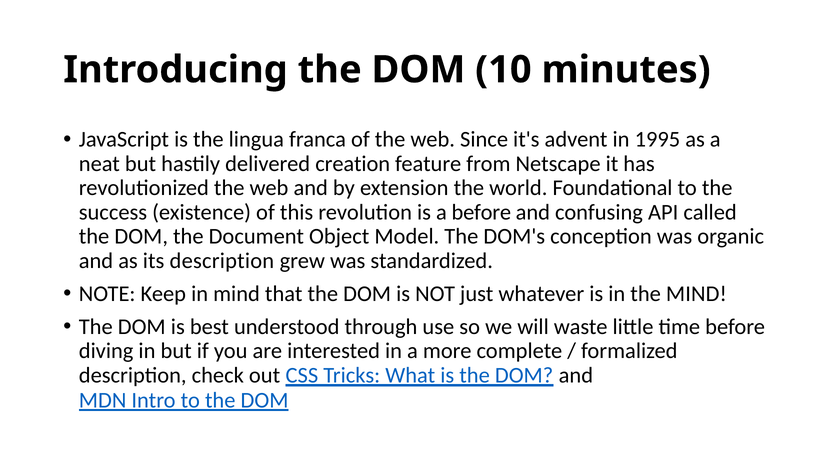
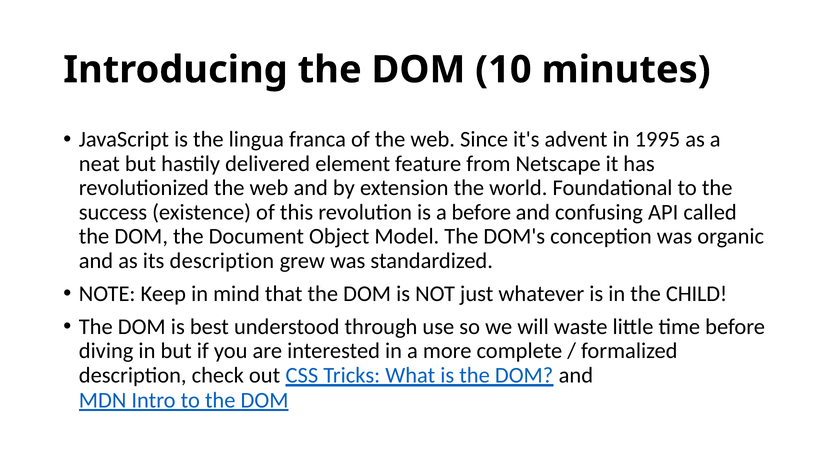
creation: creation -> element
the MIND: MIND -> CHILD
